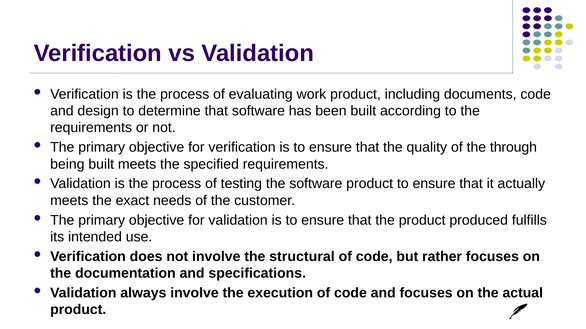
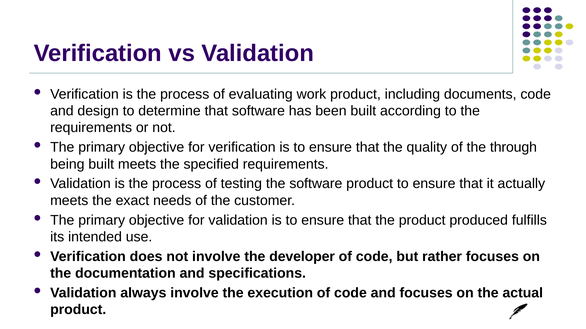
structural: structural -> developer
